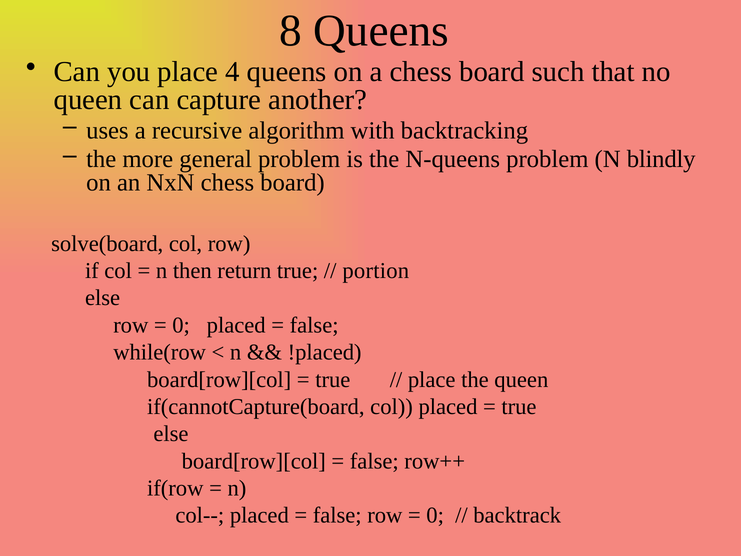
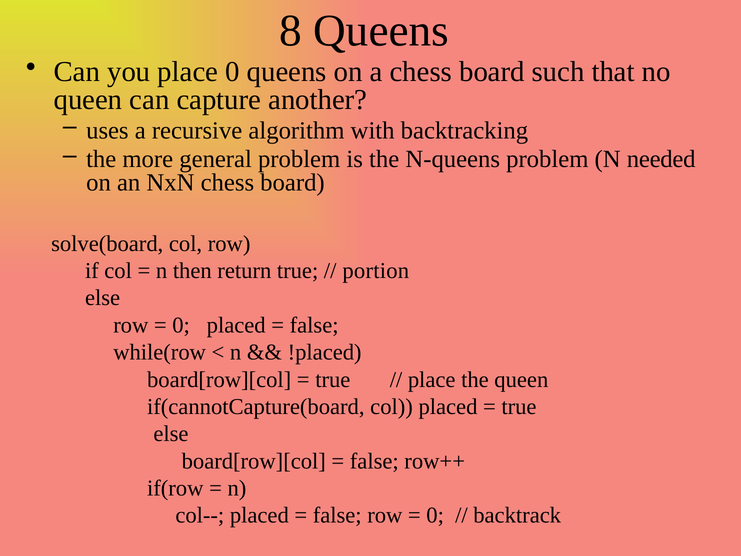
place 4: 4 -> 0
blindly: blindly -> needed
